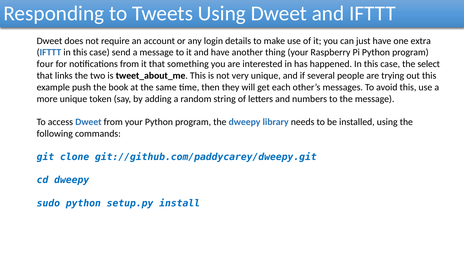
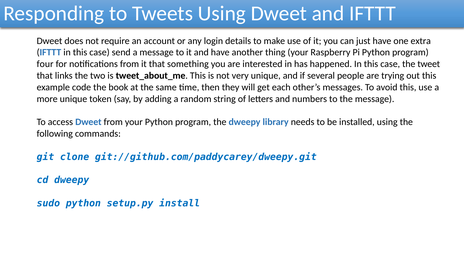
select: select -> tweet
push: push -> code
